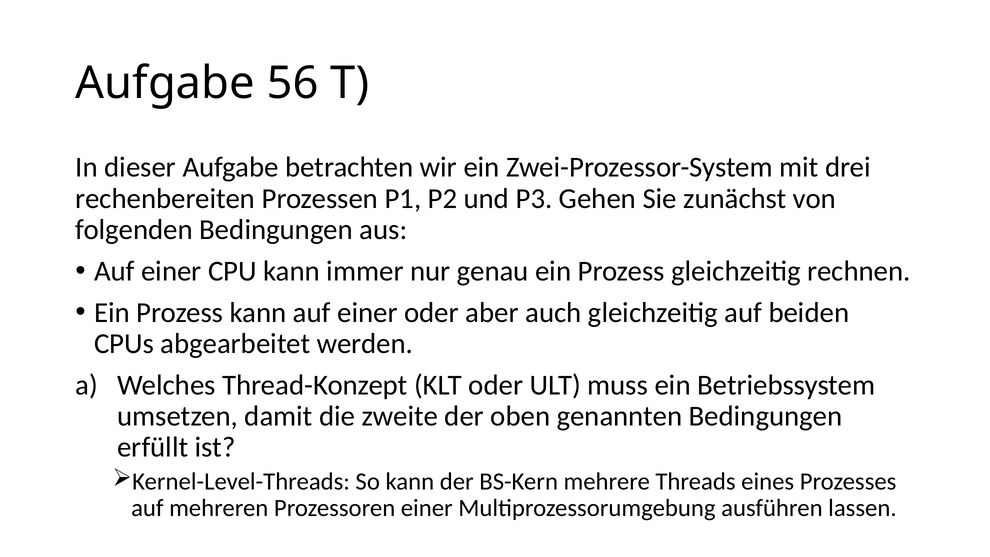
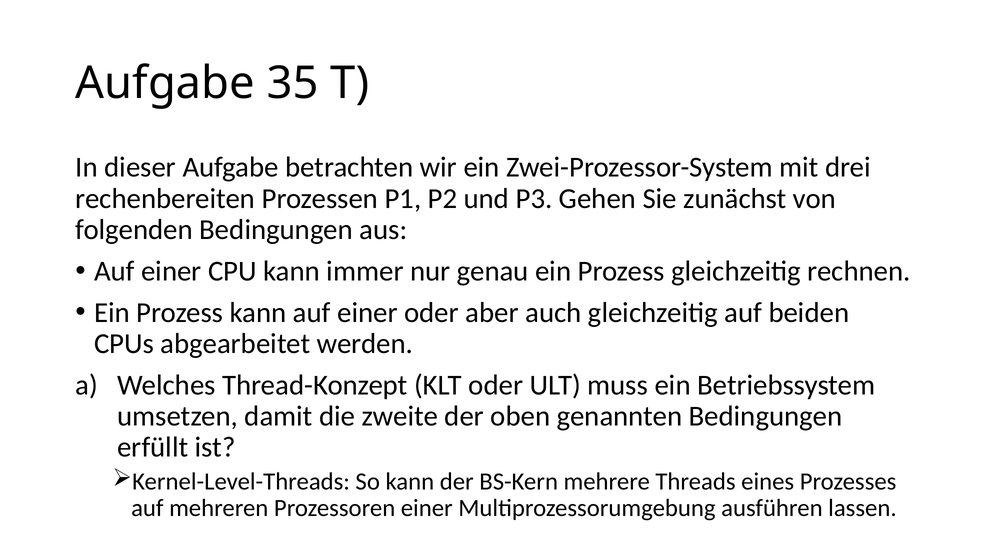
56: 56 -> 35
